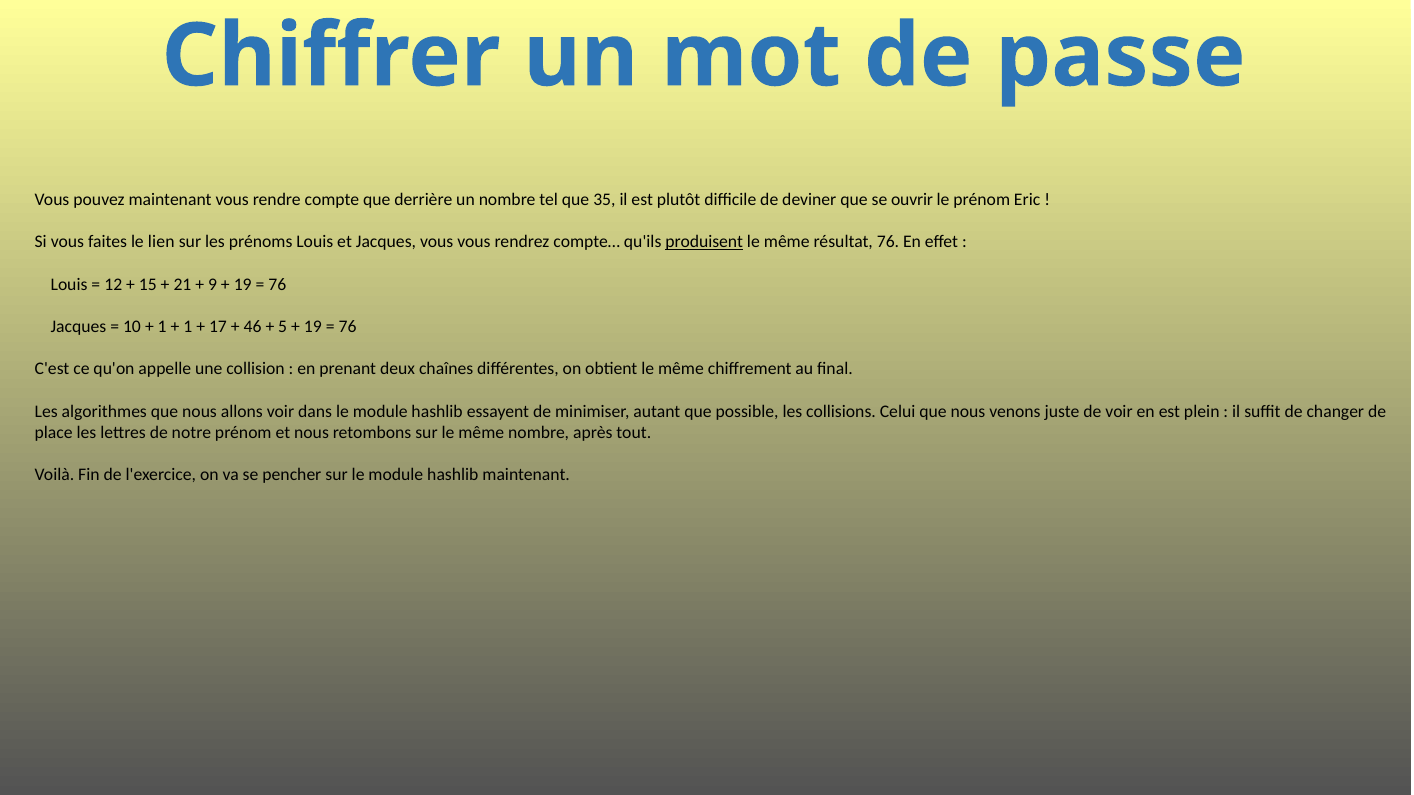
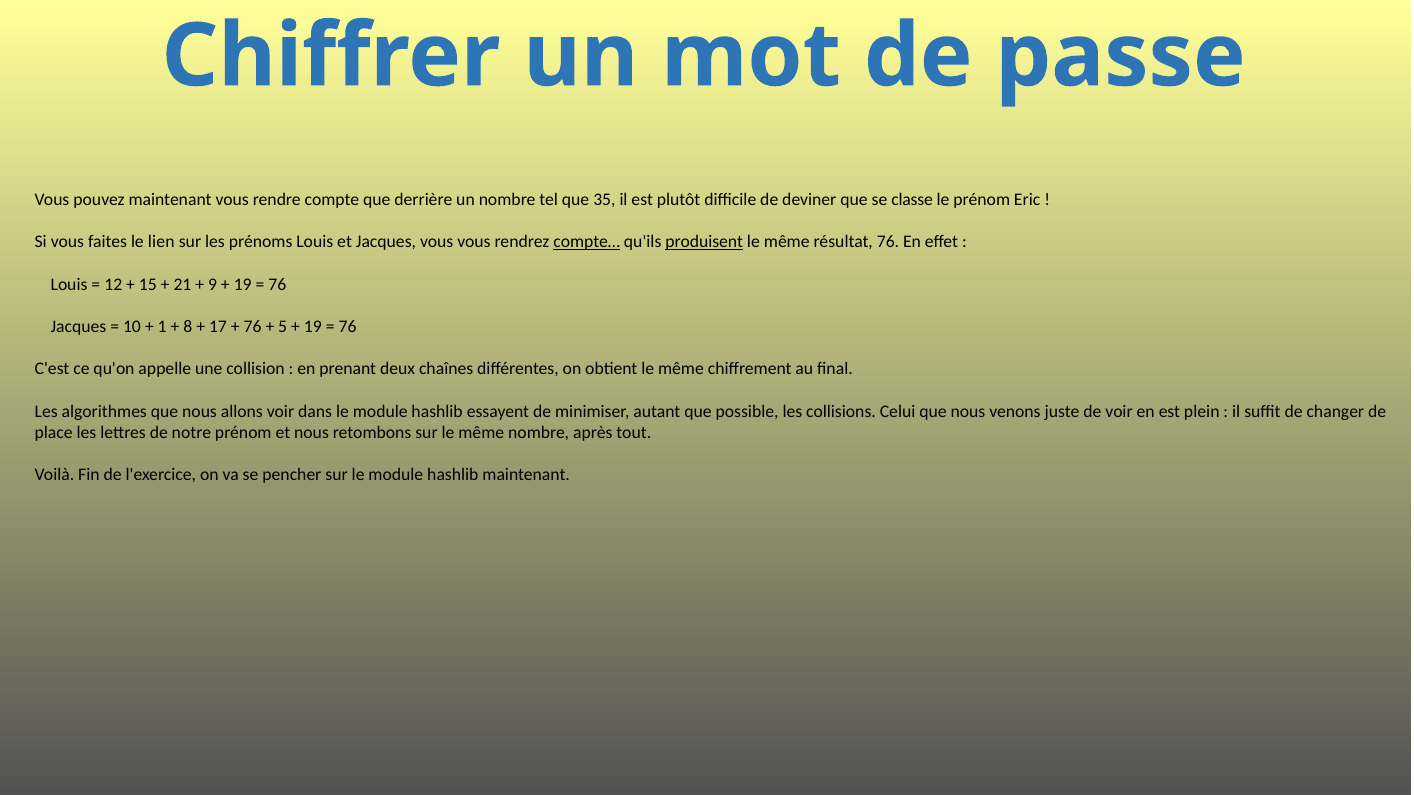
ouvrir: ouvrir -> classe
compte… underline: none -> present
1 at (188, 327): 1 -> 8
46 at (253, 327): 46 -> 76
